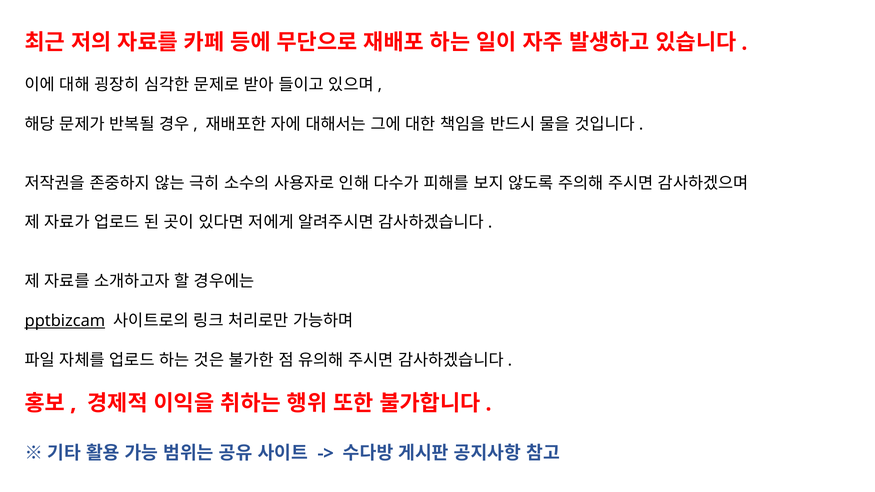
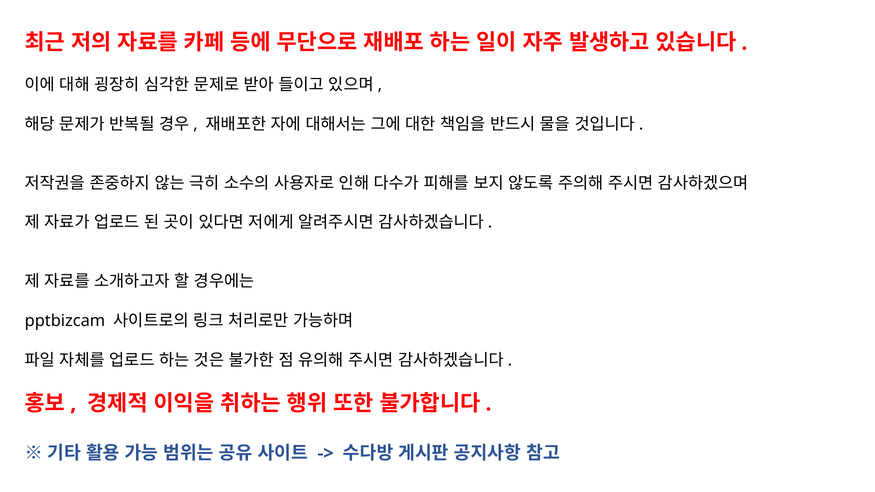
pptbizcam underline: present -> none
